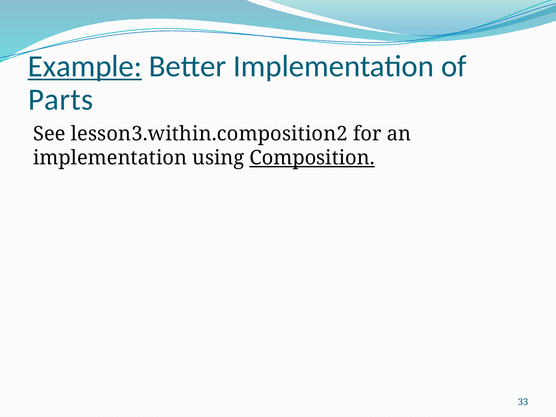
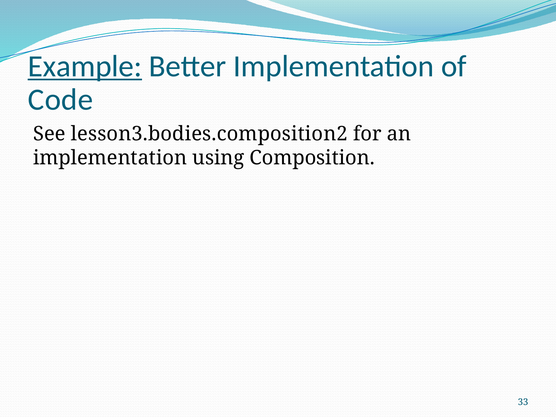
Parts: Parts -> Code
lesson3.within.composition2: lesson3.within.composition2 -> lesson3.bodies.composition2
Composition underline: present -> none
